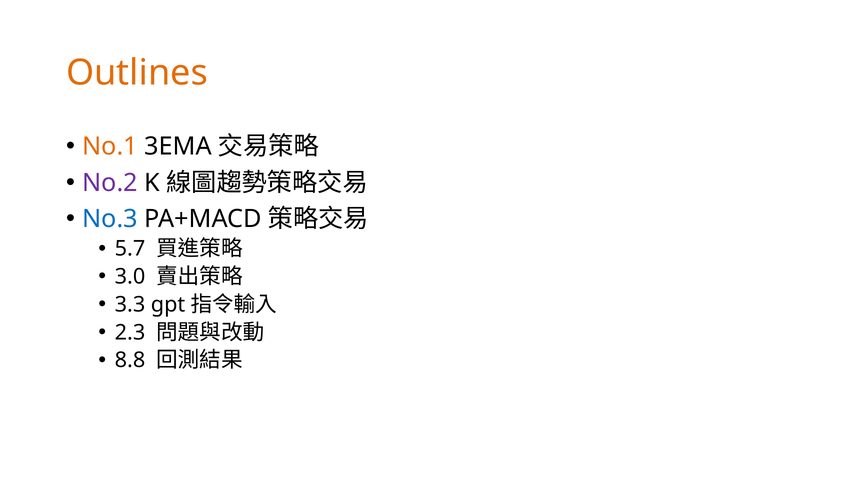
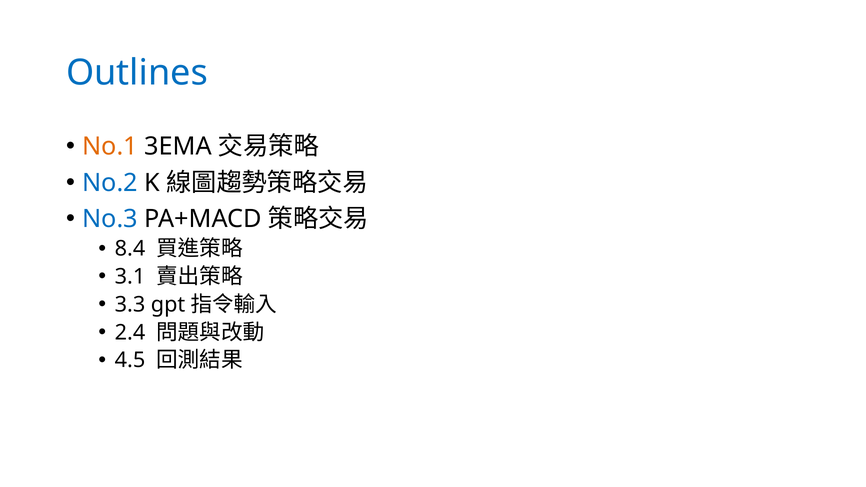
Outlines colour: orange -> blue
No.2 colour: purple -> blue
5.7: 5.7 -> 8.4
3.0: 3.0 -> 3.1
2.3: 2.3 -> 2.4
8.8: 8.8 -> 4.5
